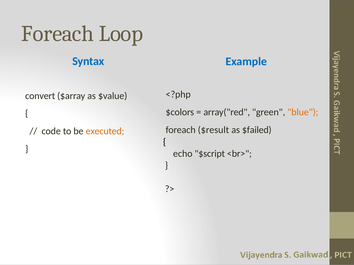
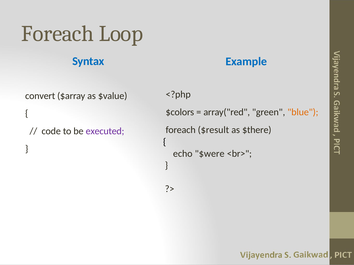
$failed: $failed -> $there
executed colour: orange -> purple
$script: $script -> $were
